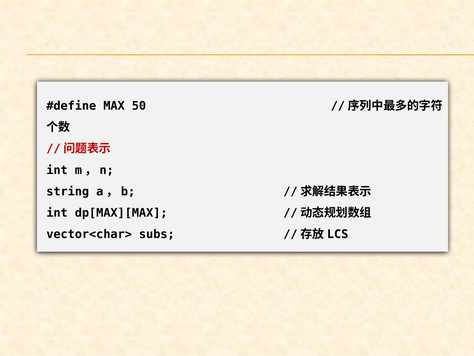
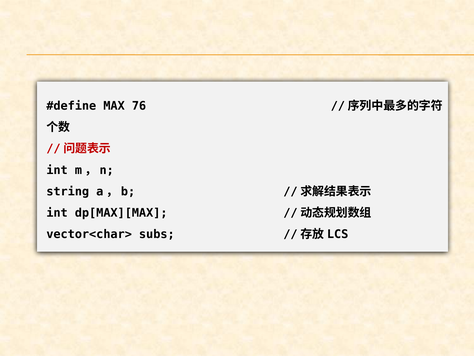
50: 50 -> 76
